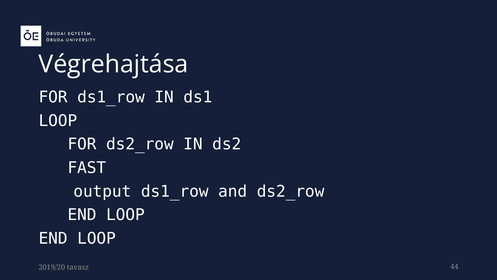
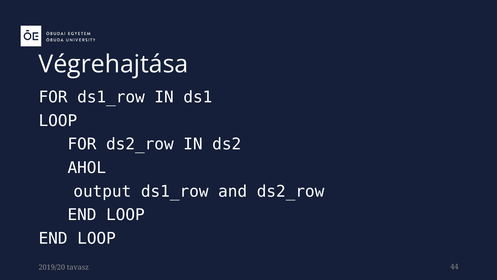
FAST: FAST -> AHOL
